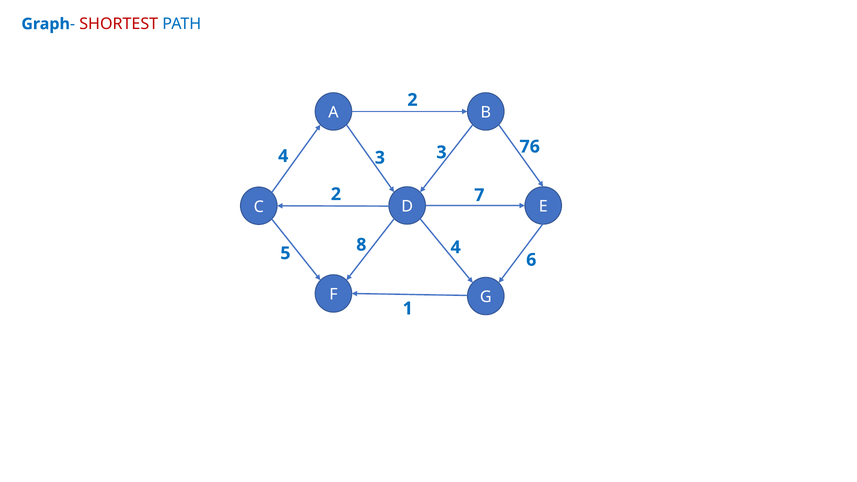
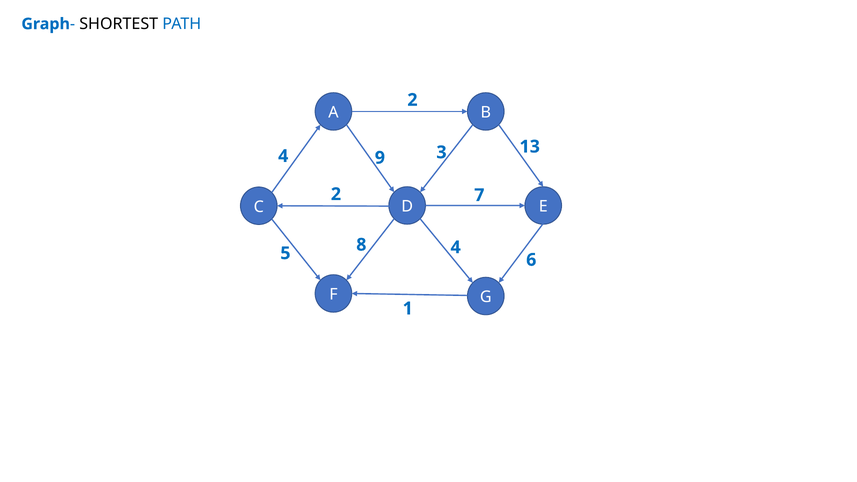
SHORTEST colour: red -> black
76: 76 -> 13
3 at (380, 158): 3 -> 9
